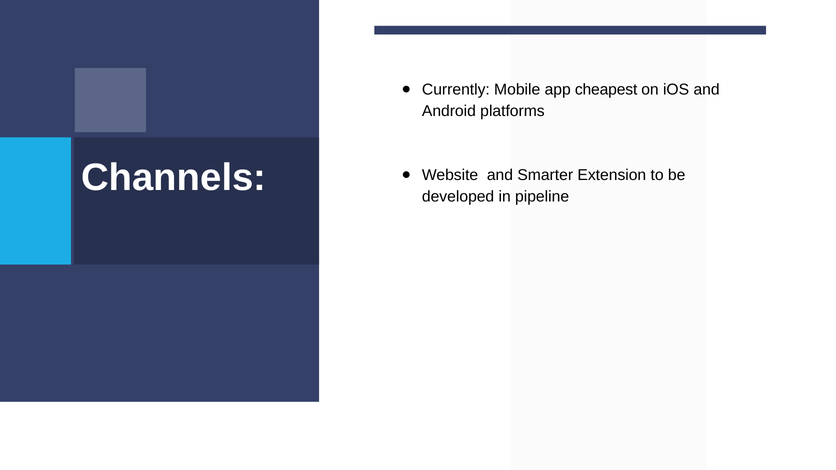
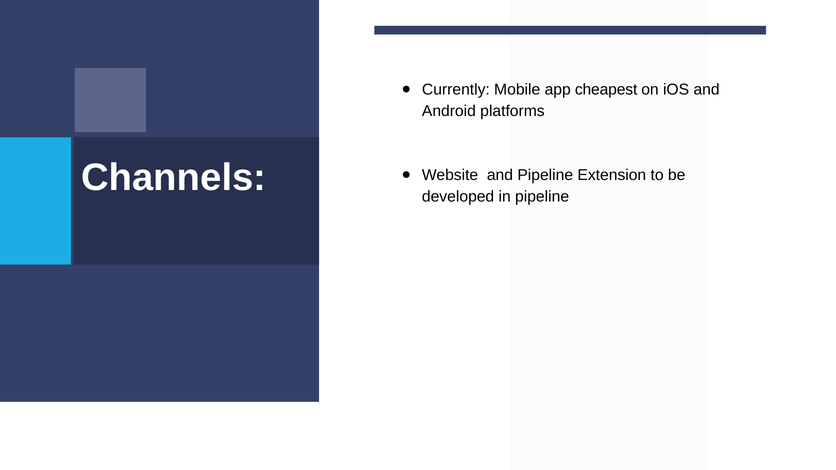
and Smarter: Smarter -> Pipeline
